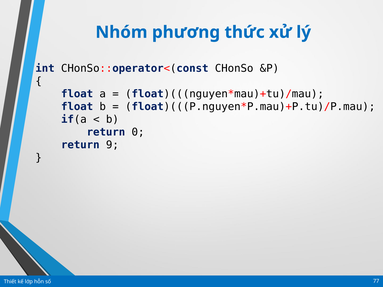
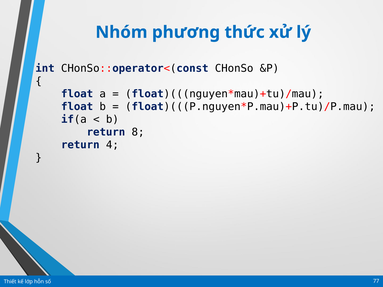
0: 0 -> 8
9: 9 -> 4
